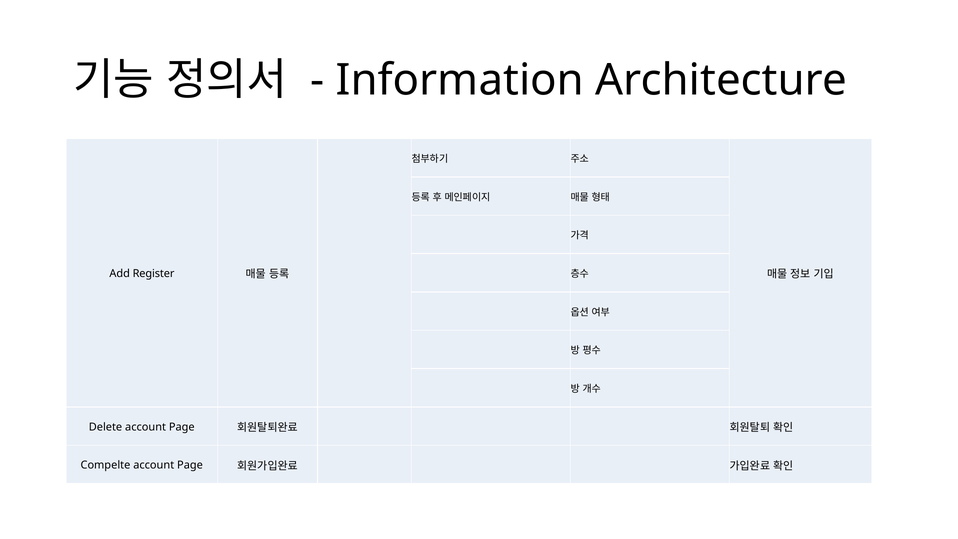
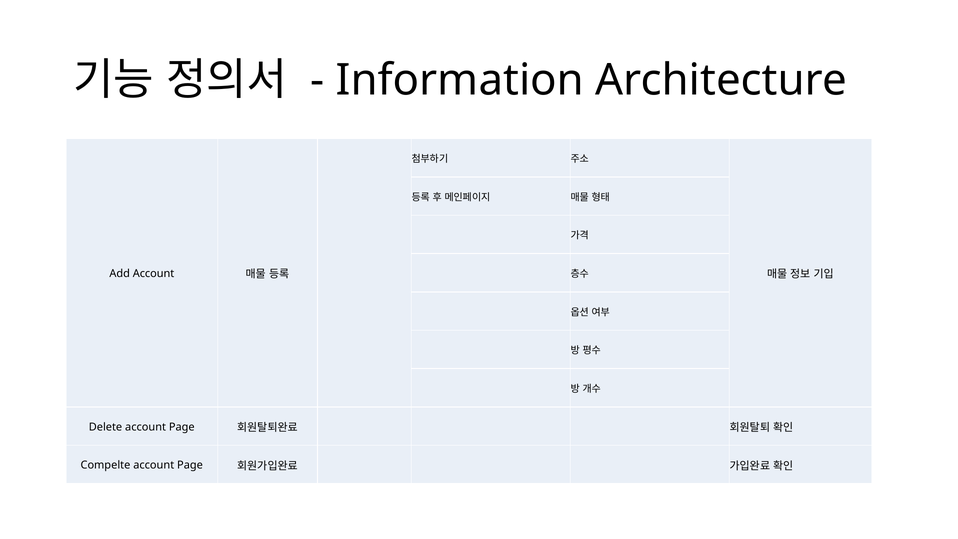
Add Register: Register -> Account
